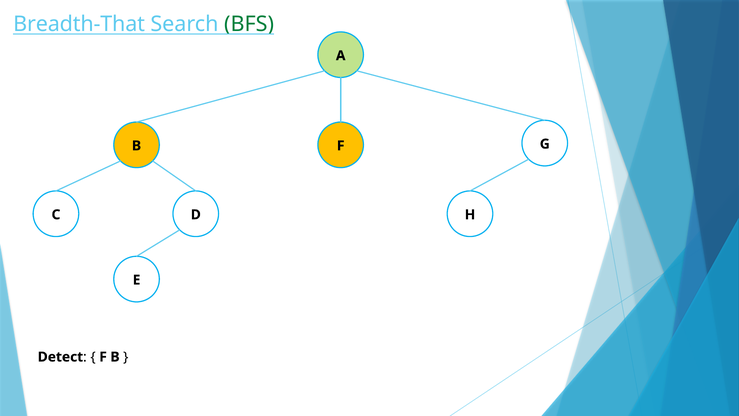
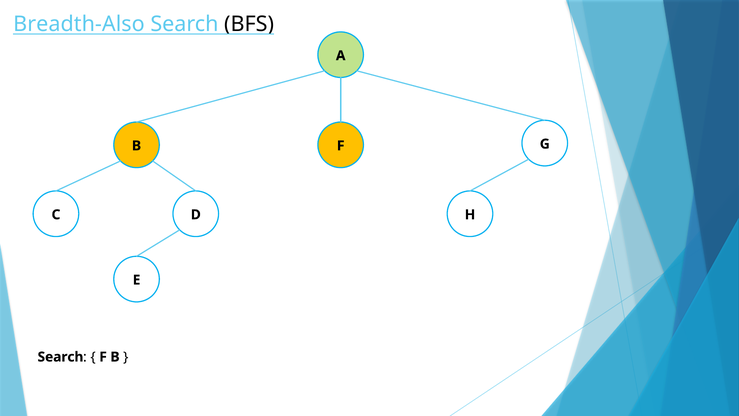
Breadth-That: Breadth-That -> Breadth-Also
BFS colour: green -> black
Detect at (60, 357): Detect -> Search
